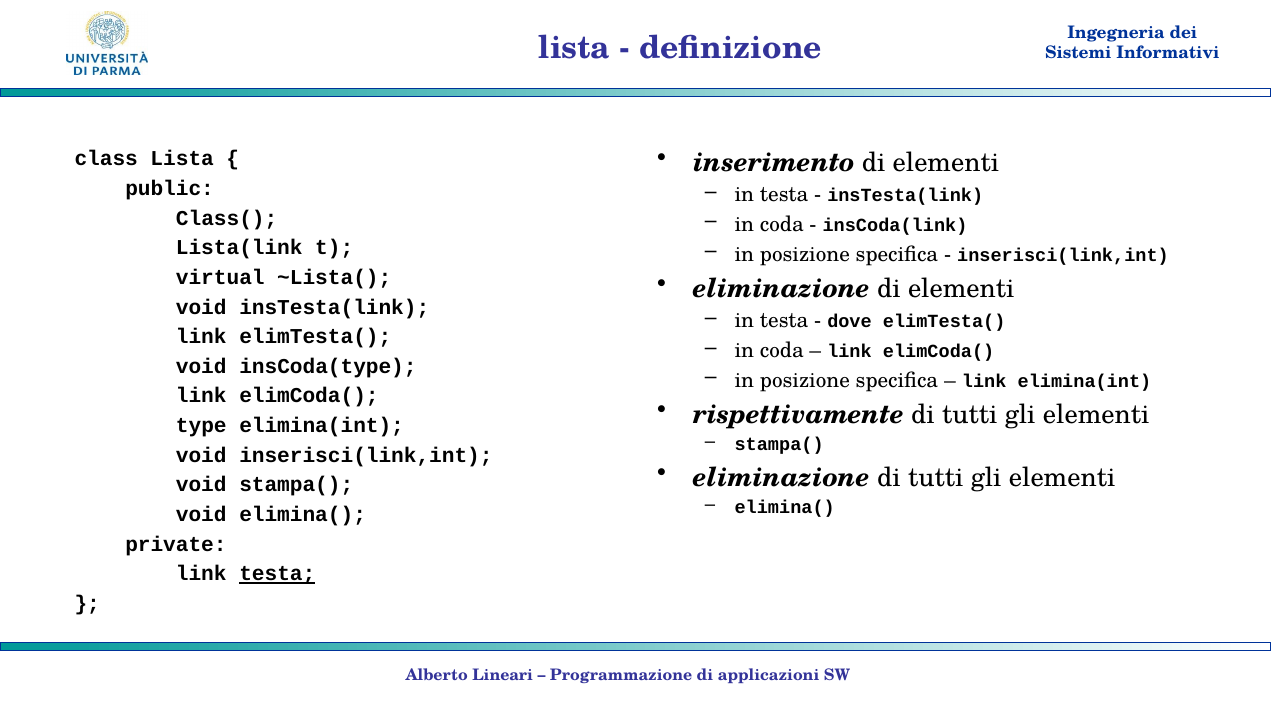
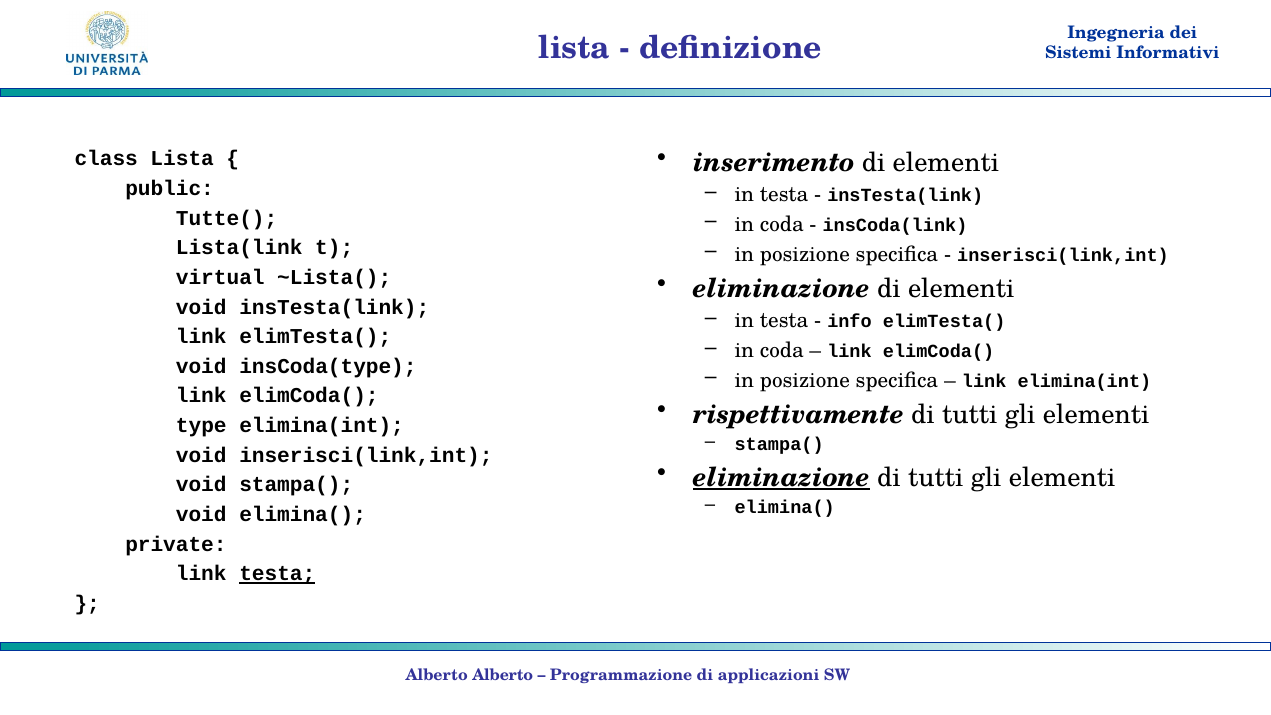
Class(: Class( -> Tutte(
dove: dove -> info
eliminazione at (781, 477) underline: none -> present
Alberto Lineari: Lineari -> Alberto
